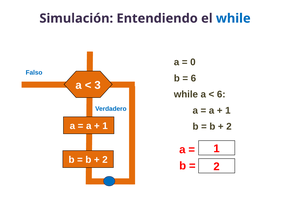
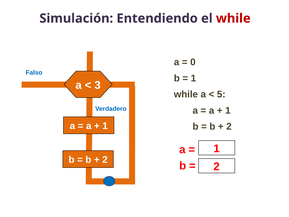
while at (233, 18) colour: blue -> red
6 at (193, 78): 6 -> 1
6 at (221, 94): 6 -> 5
